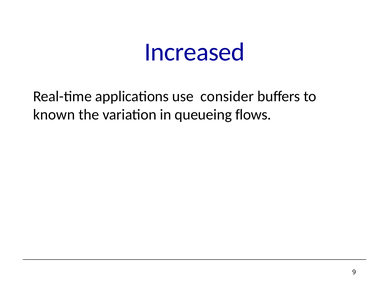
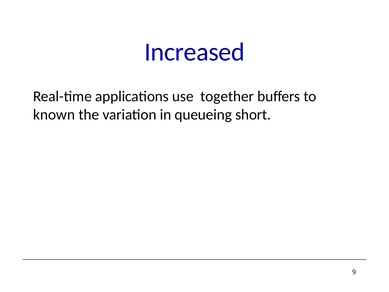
consider: consider -> together
flows: flows -> short
